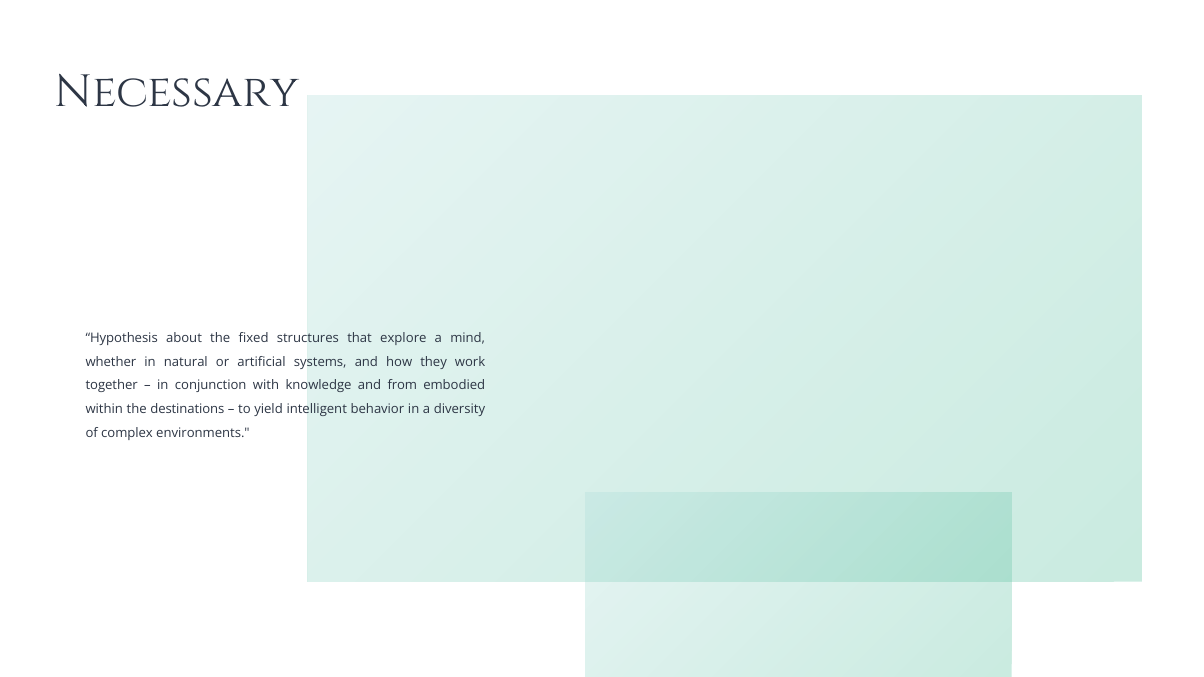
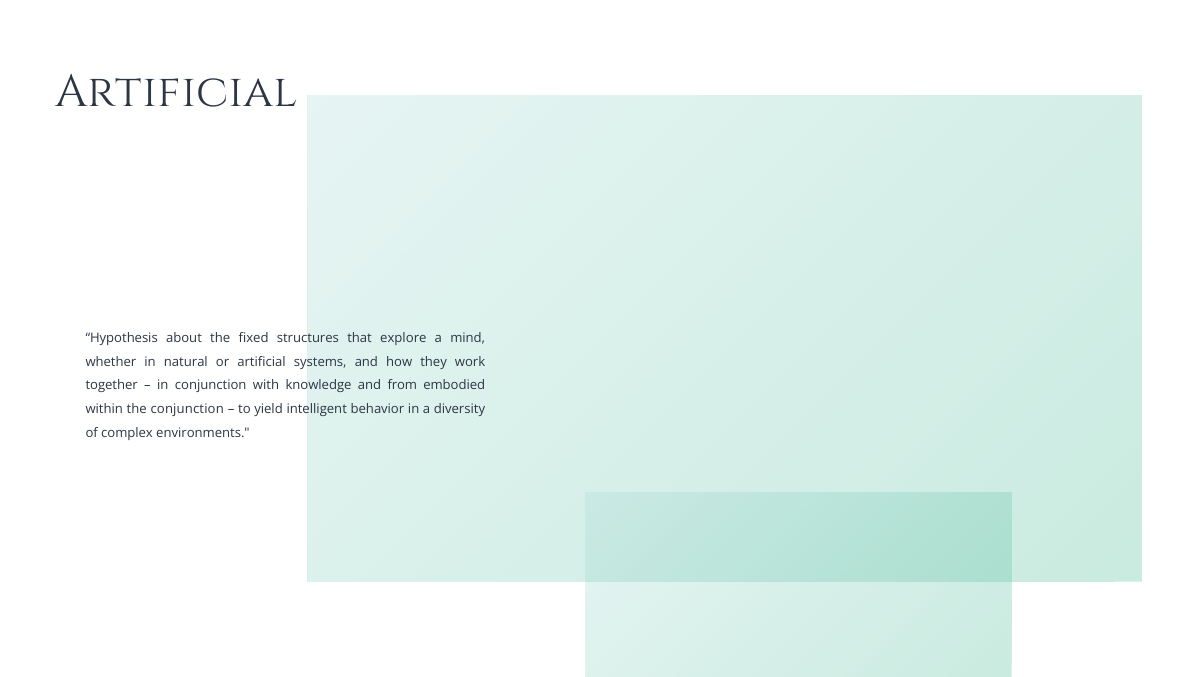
Necessary at (177, 92): Necessary -> Artificial
the destinations: destinations -> conjunction
